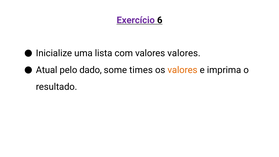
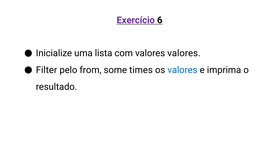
Atual: Atual -> Filter
dado: dado -> from
valores at (182, 70) colour: orange -> blue
